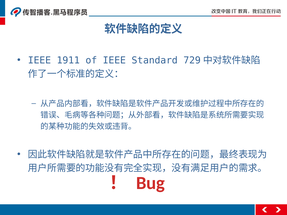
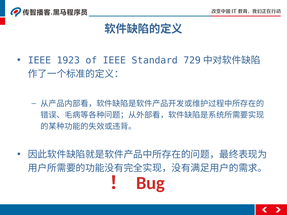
1911: 1911 -> 1923
